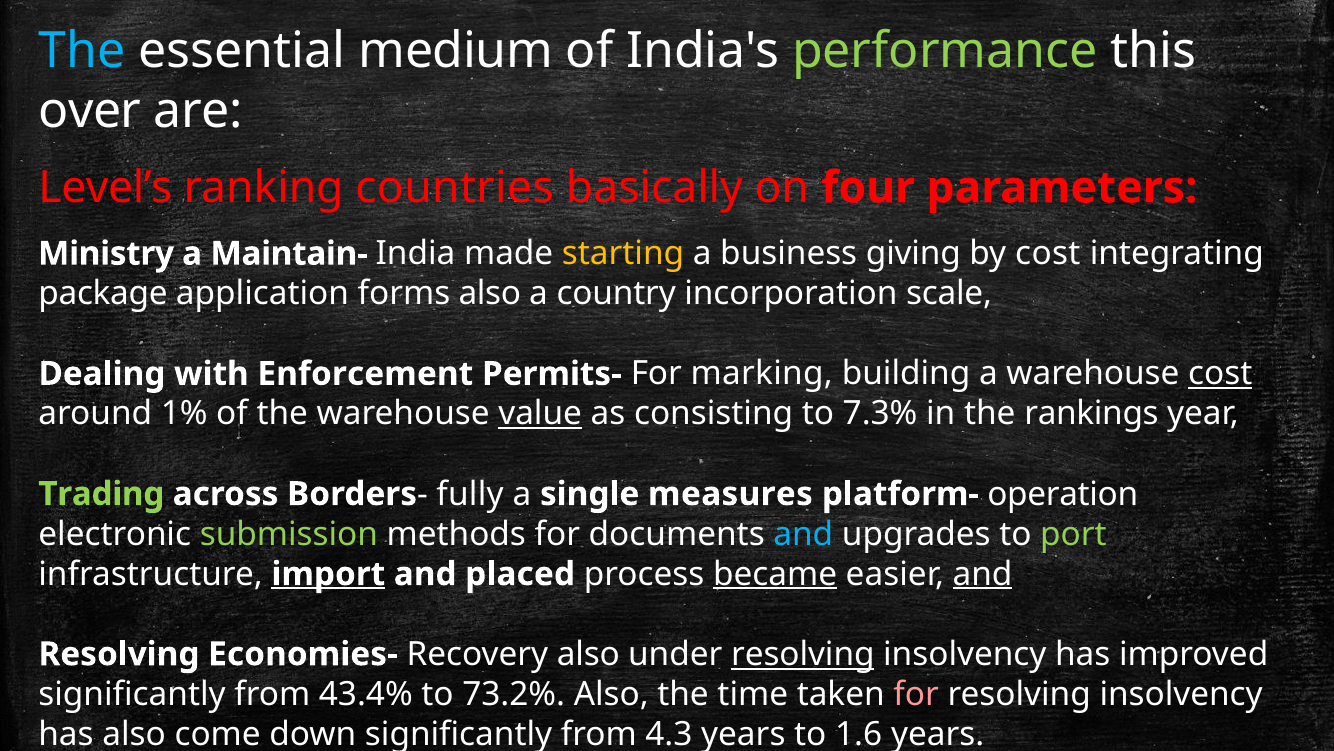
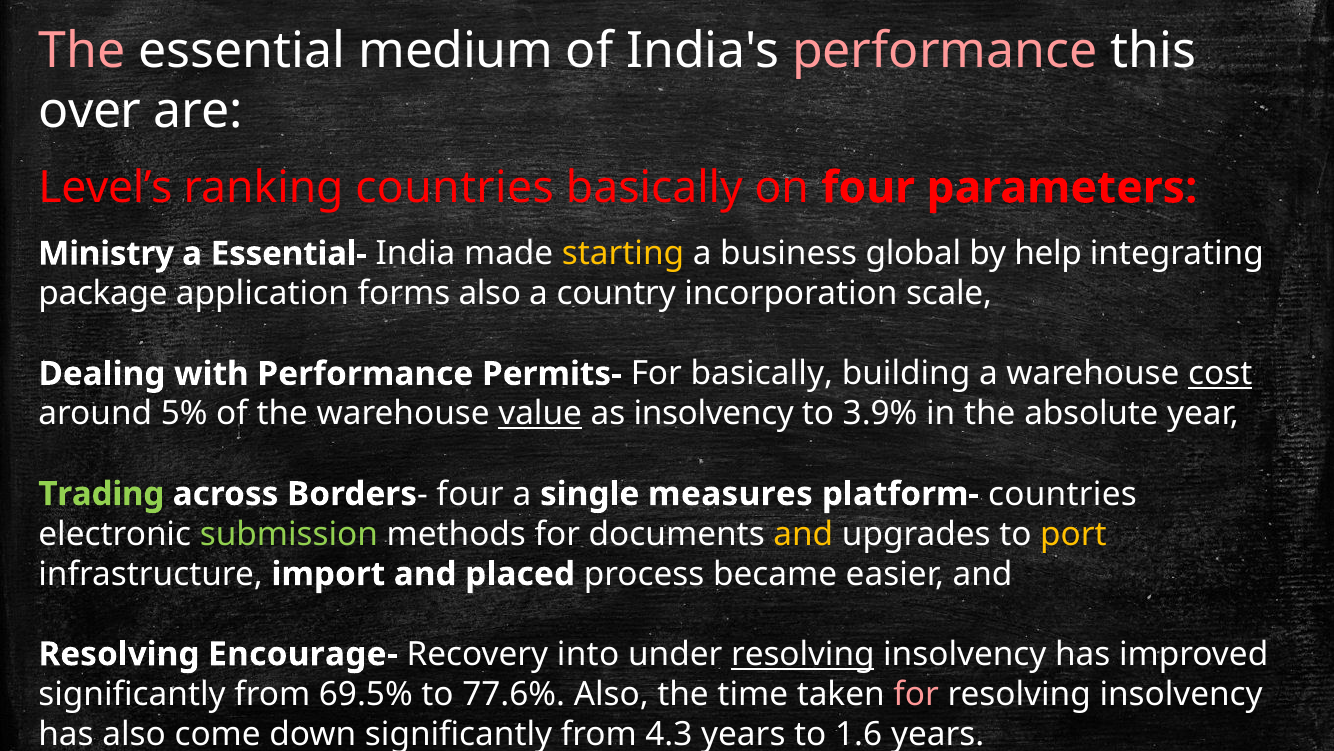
The at (82, 51) colour: light blue -> pink
performance at (945, 51) colour: light green -> pink
Maintain-: Maintain- -> Essential-
giving: giving -> global
by cost: cost -> help
with Enforcement: Enforcement -> Performance
For marking: marking -> basically
1%: 1% -> 5%
as consisting: consisting -> insolvency
7.3%: 7.3% -> 3.9%
rankings: rankings -> absolute
fully at (470, 494): fully -> four
platform- operation: operation -> countries
and at (803, 534) colour: light blue -> yellow
port colour: light green -> yellow
import underline: present -> none
became underline: present -> none
and at (983, 574) underline: present -> none
Economies-: Economies- -> Encourage-
Recovery also: also -> into
43.4%: 43.4% -> 69.5%
73.2%: 73.2% -> 77.6%
